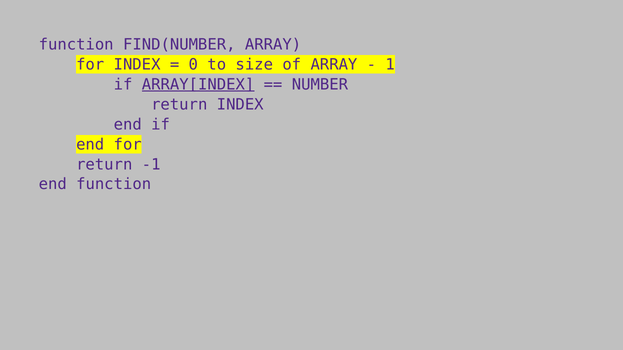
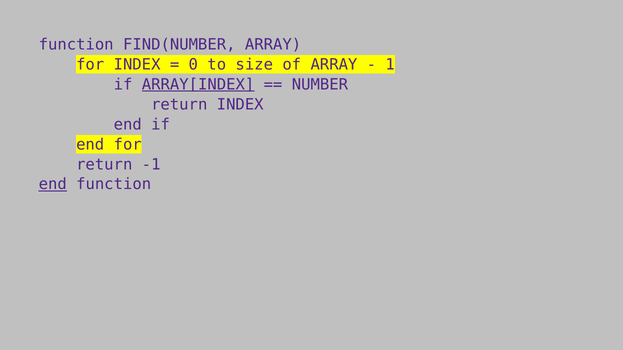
end at (53, 185) underline: none -> present
